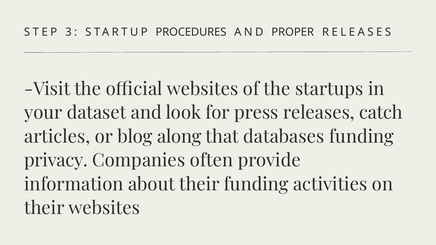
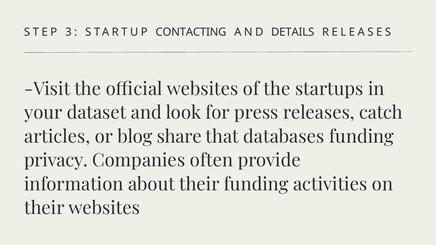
PROCEDURES: PROCEDURES -> CONTACTING
PROPER: PROPER -> DETAILS
along: along -> share
